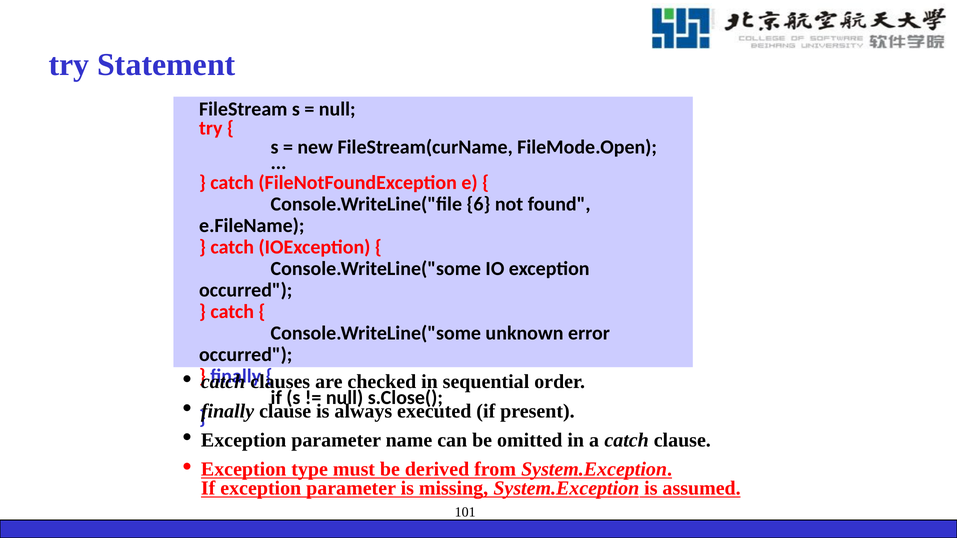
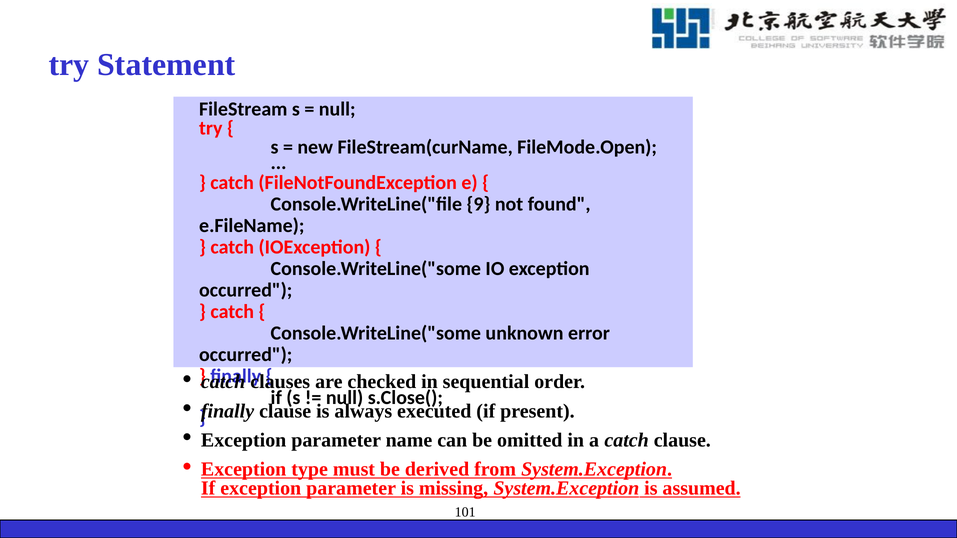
6: 6 -> 9
